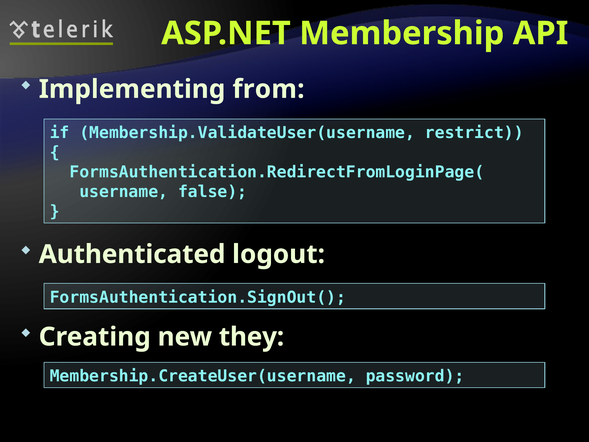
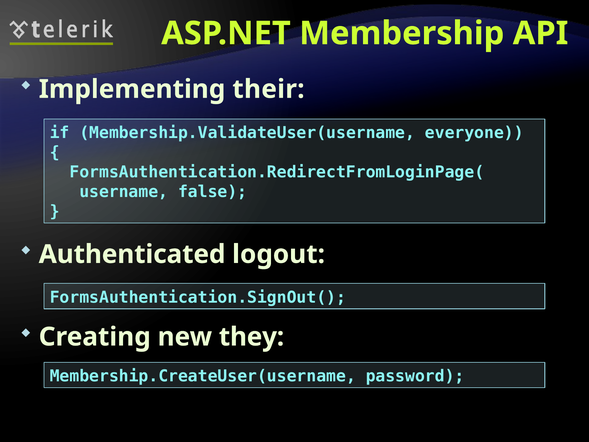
from: from -> their
restrict: restrict -> everyone
